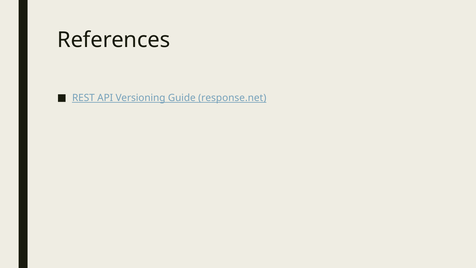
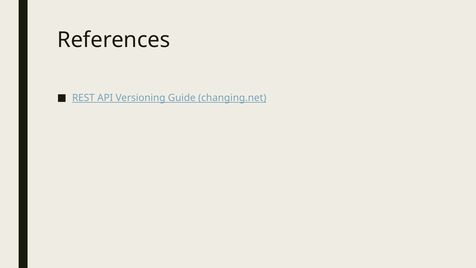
response.net: response.net -> changing.net
